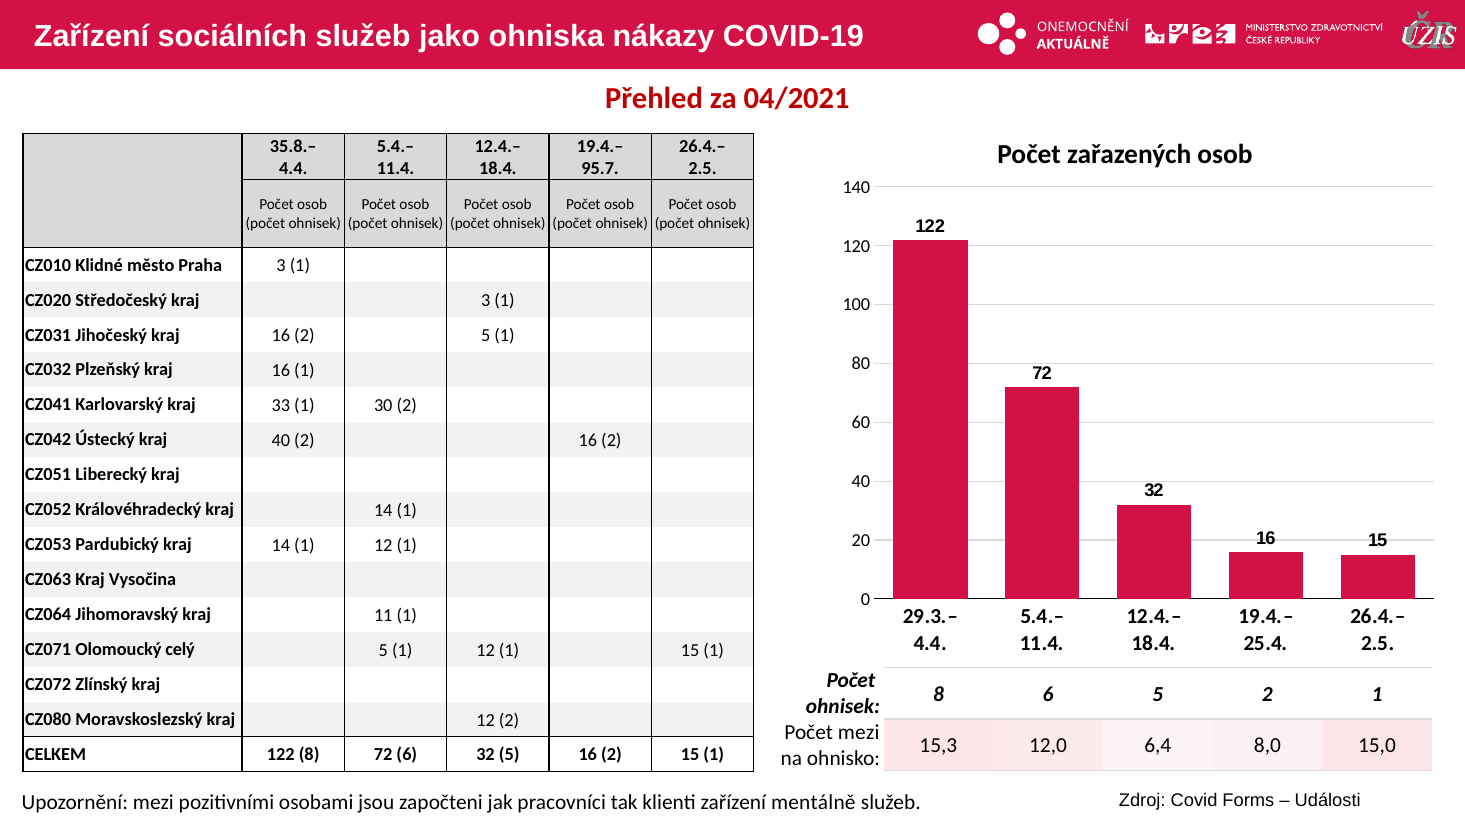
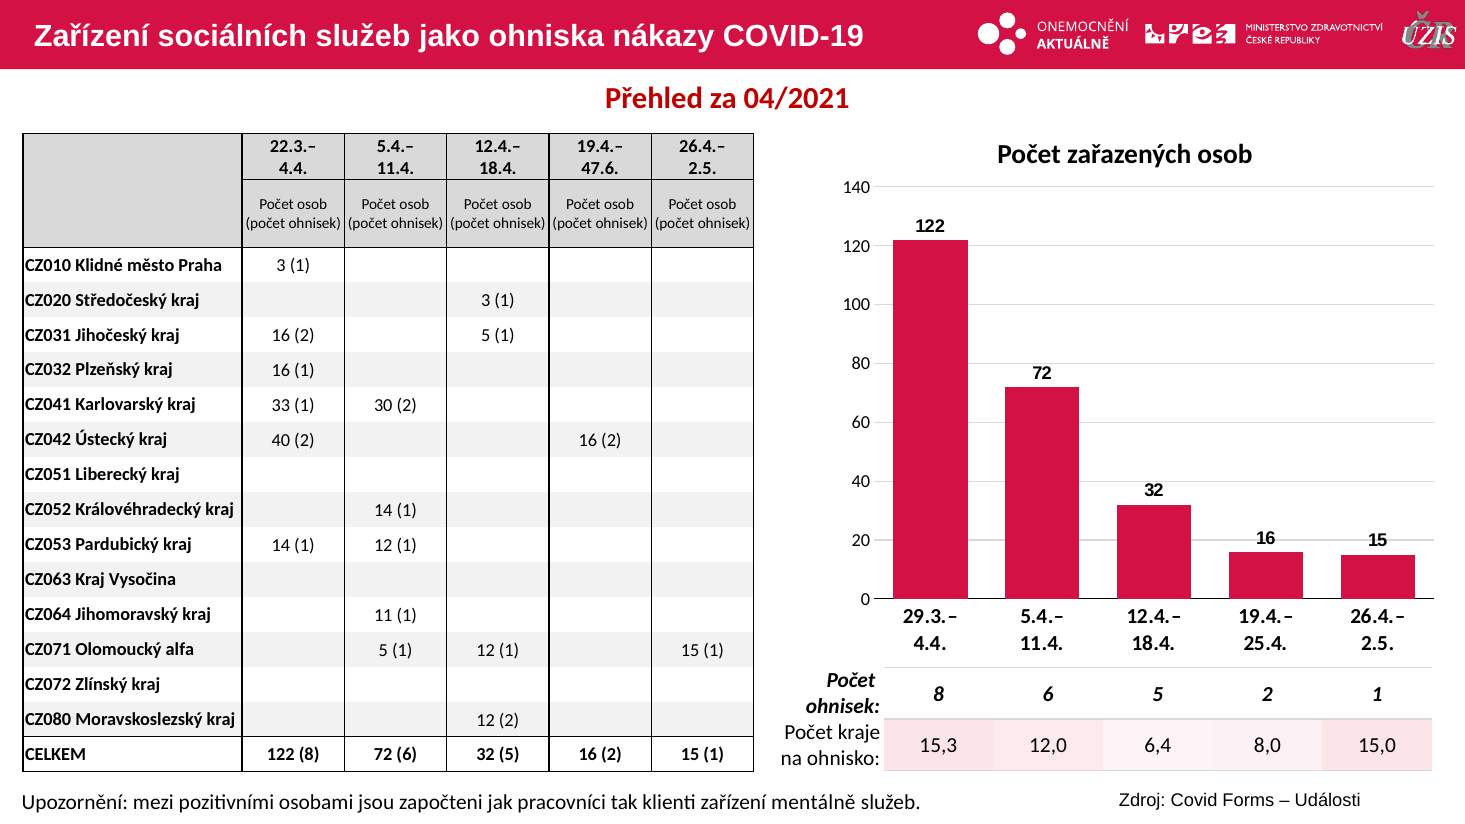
35.8.–: 35.8.– -> 22.3.–
95.7: 95.7 -> 47.6
celý: celý -> alfa
Počet mezi: mezi -> kraje
